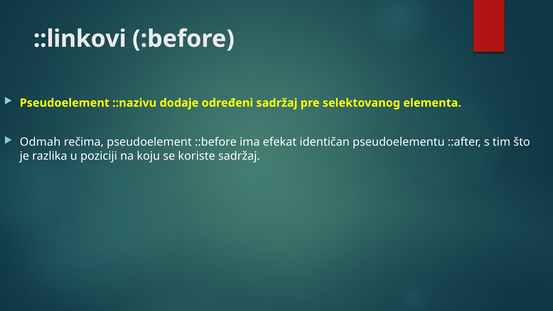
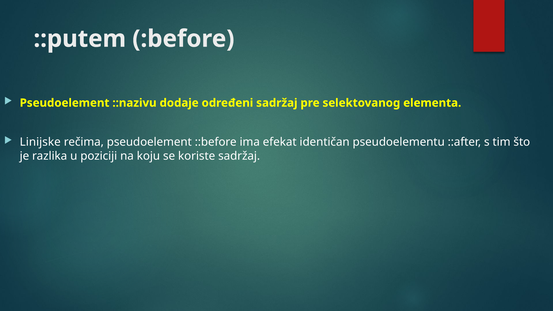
::linkovi: ::linkovi -> ::putem
Odmah: Odmah -> Linijske
